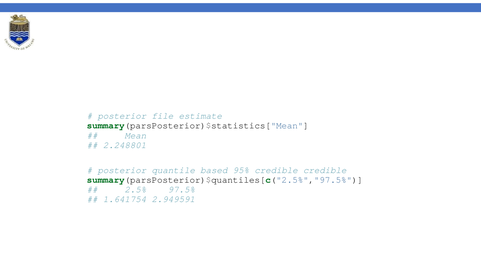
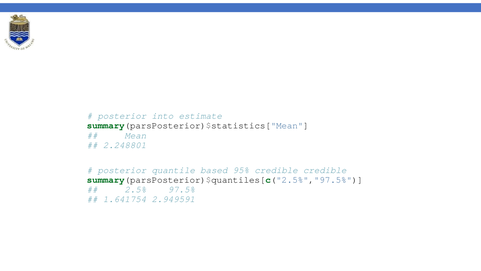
file: file -> into
